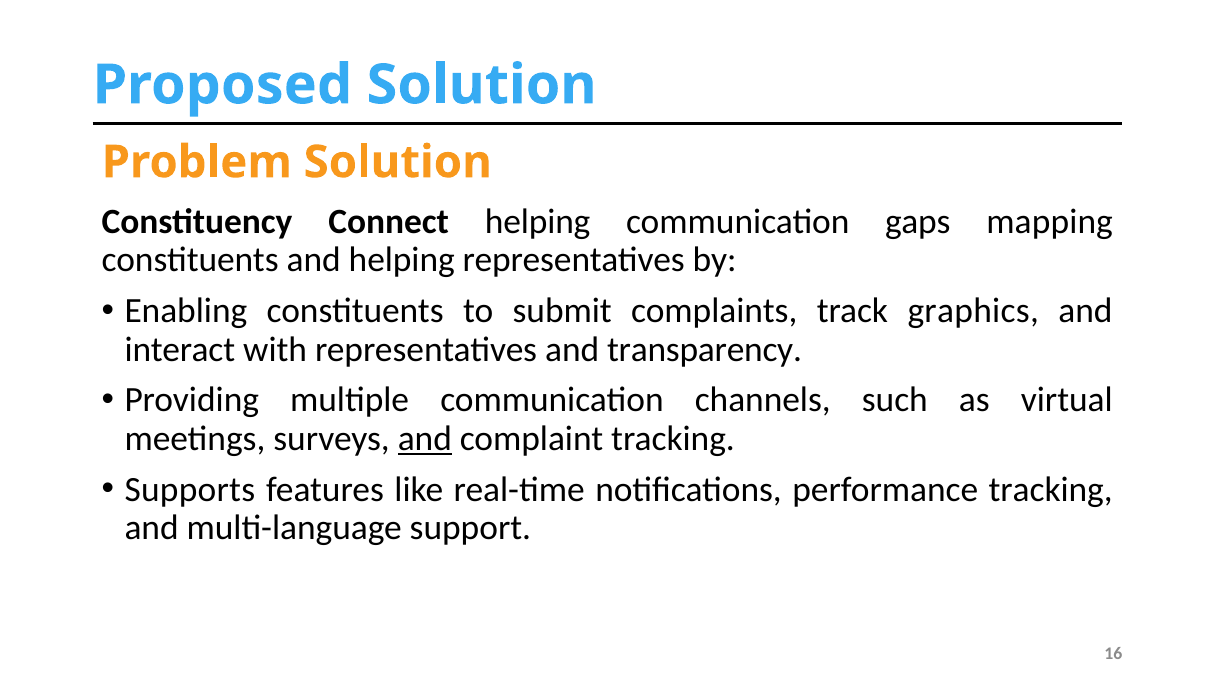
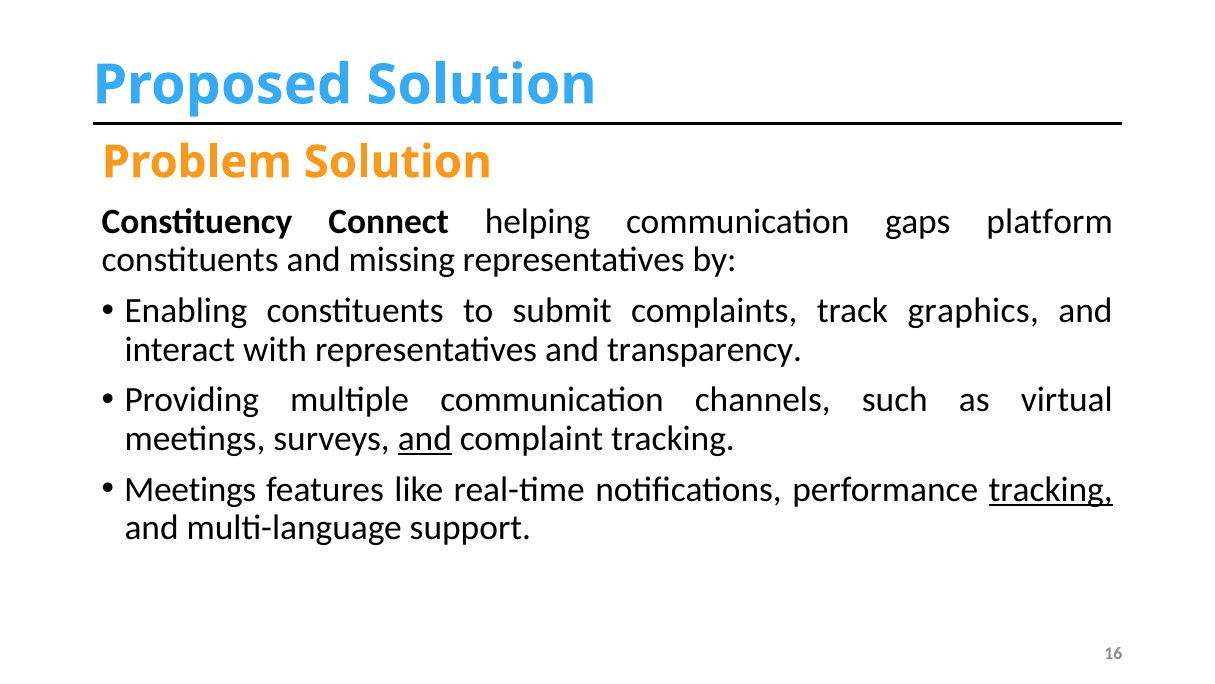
mapping: mapping -> platform
and helping: helping -> missing
Supports at (190, 489): Supports -> Meetings
tracking at (1051, 489) underline: none -> present
